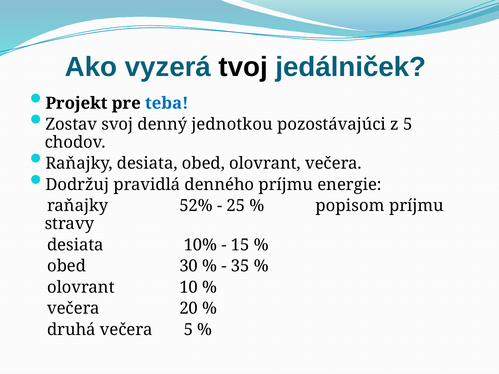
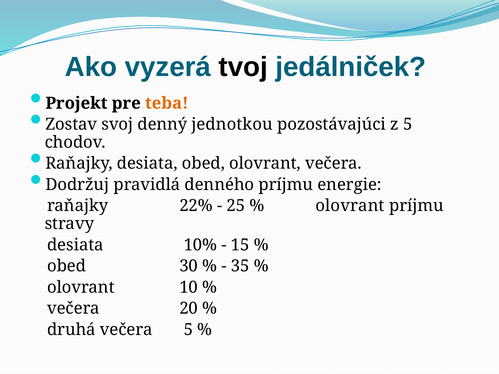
teba colour: blue -> orange
52%: 52% -> 22%
popisom at (350, 206): popisom -> olovrant
